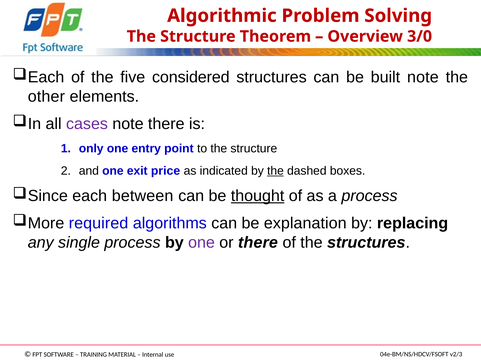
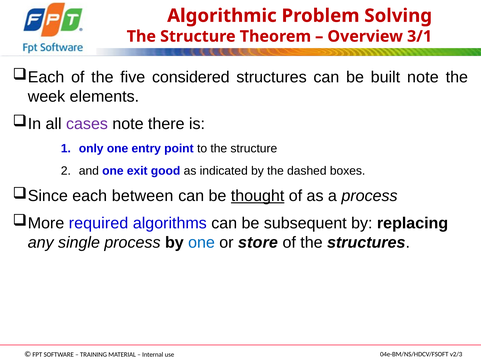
3/0: 3/0 -> 3/1
other: other -> week
price: price -> good
the at (275, 171) underline: present -> none
explanation: explanation -> subsequent
one at (201, 242) colour: purple -> blue
or there: there -> store
